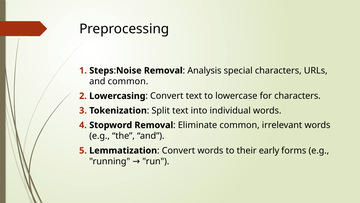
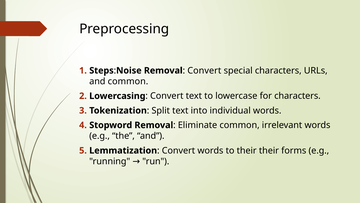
Analysis at (204, 70): Analysis -> Convert
their early: early -> their
